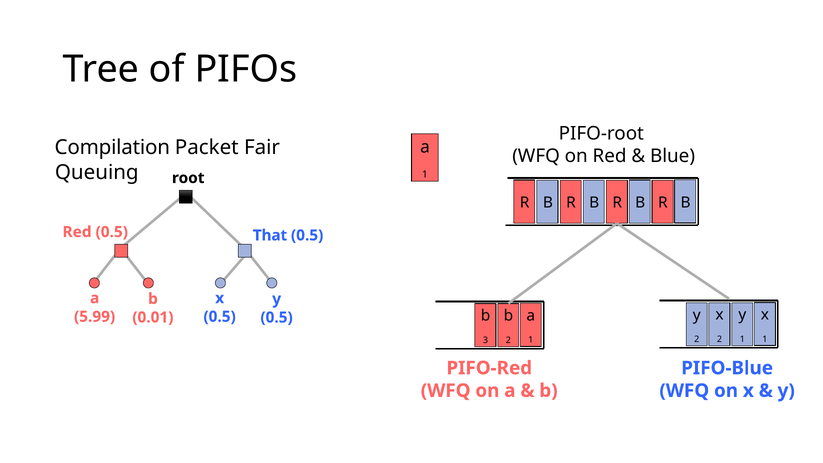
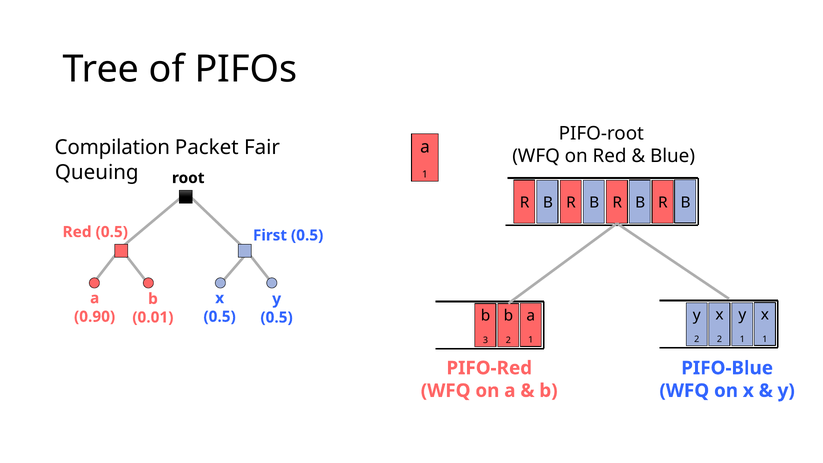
That: That -> First
5.99: 5.99 -> 0.90
